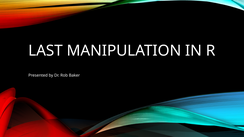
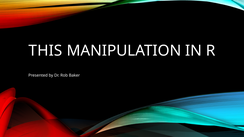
LAST: LAST -> THIS
